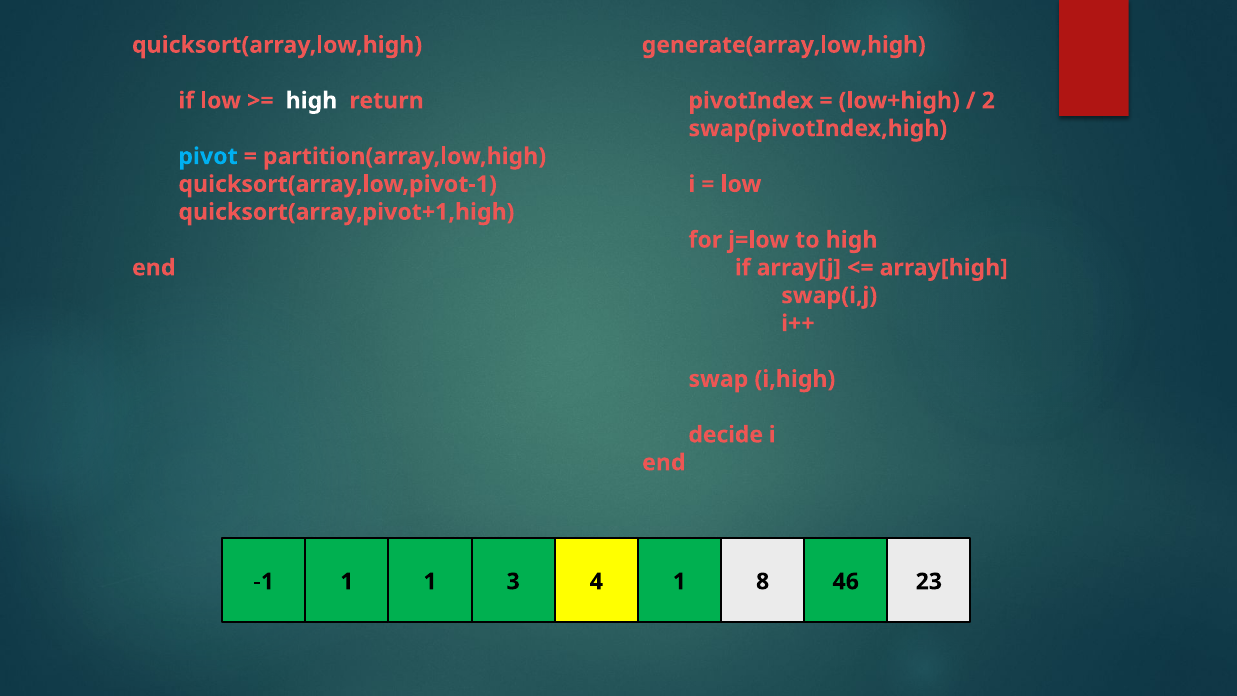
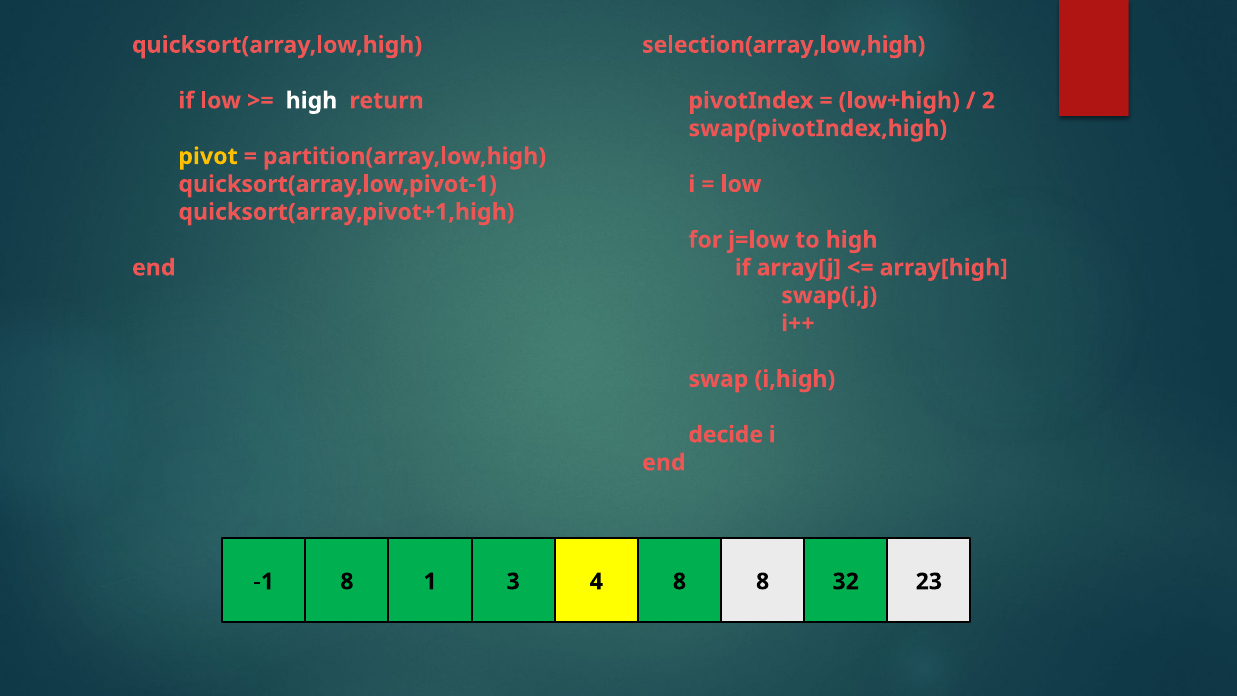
generate(array,low,high: generate(array,low,high -> selection(array,low,high
pivot colour: light blue -> yellow
-1 1: 1 -> 8
4 1: 1 -> 8
46: 46 -> 32
